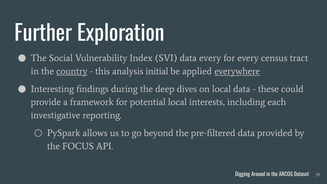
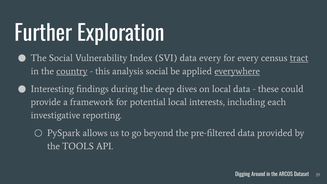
tract underline: none -> present
analysis initial: initial -> social
FOCUS: FOCUS -> TOOLS
